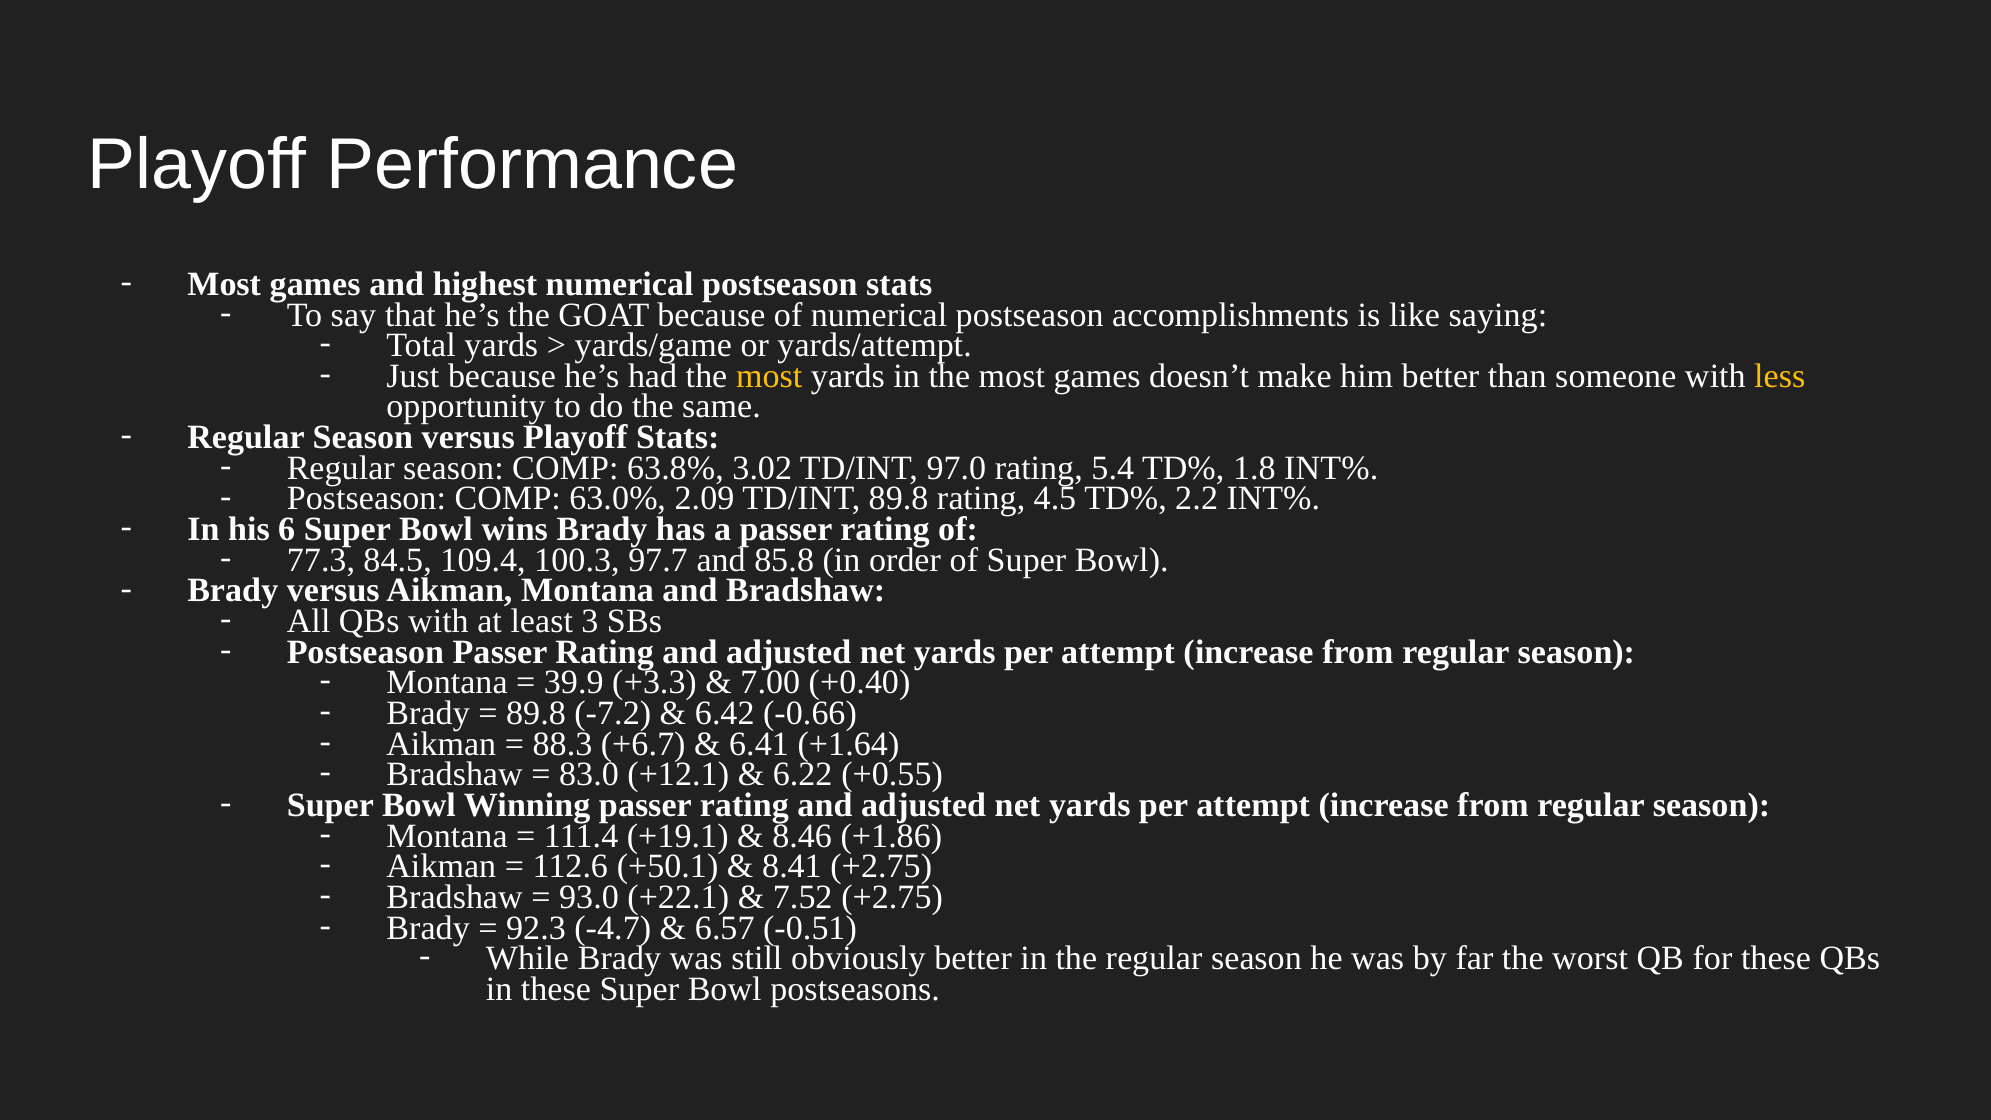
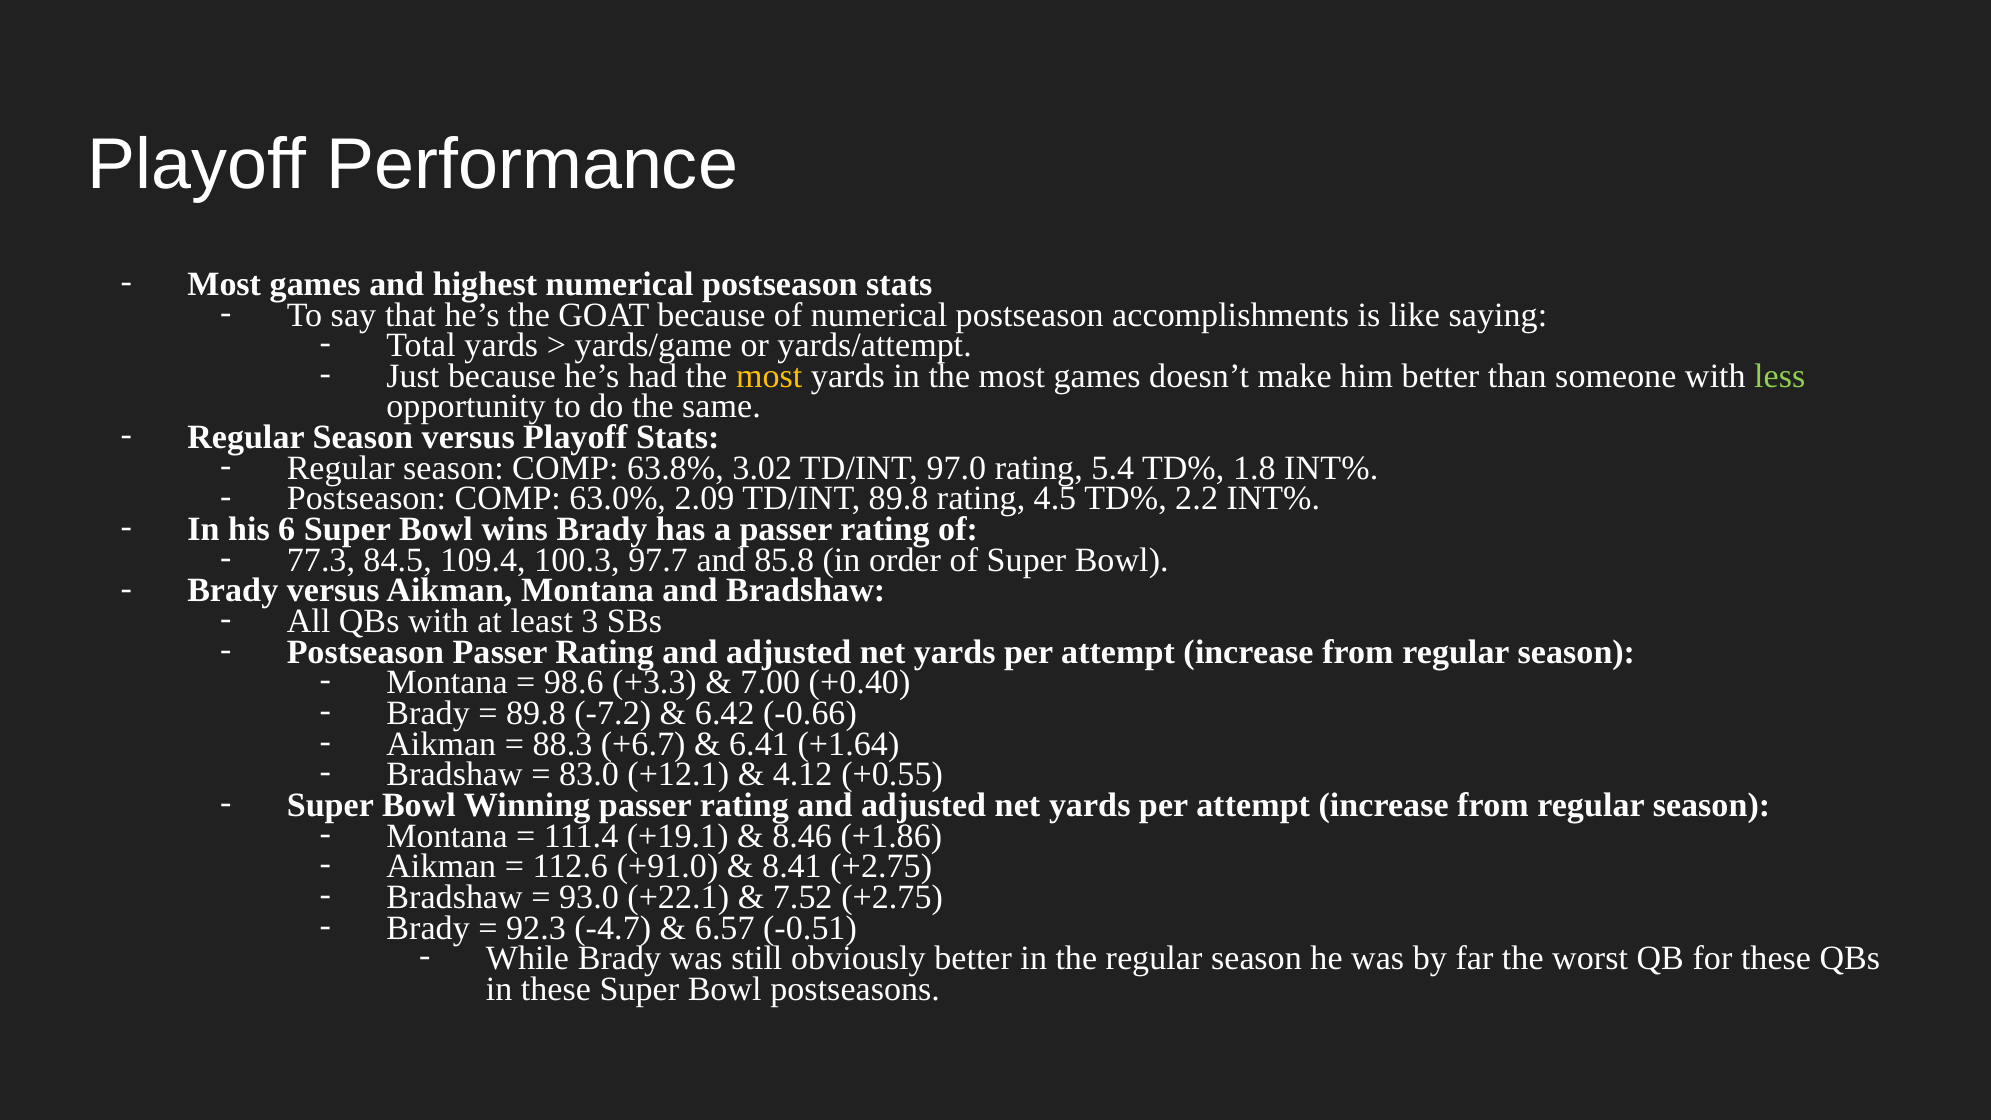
less colour: yellow -> light green
39.9: 39.9 -> 98.6
6.22: 6.22 -> 4.12
+50.1: +50.1 -> +91.0
